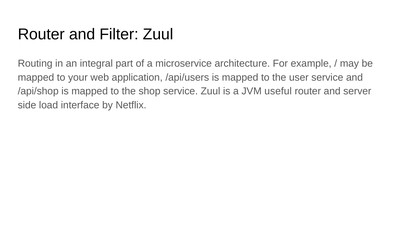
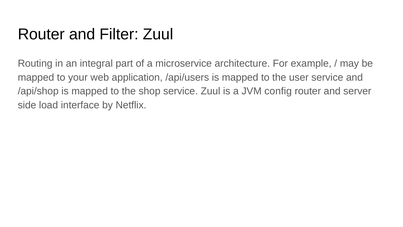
useful: useful -> config
